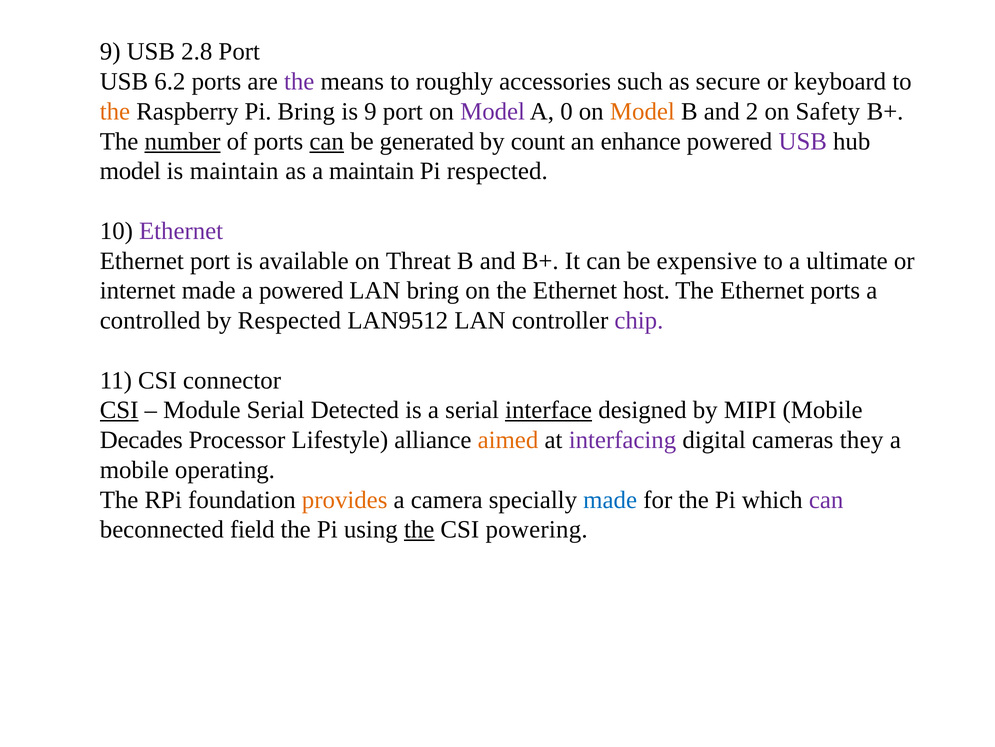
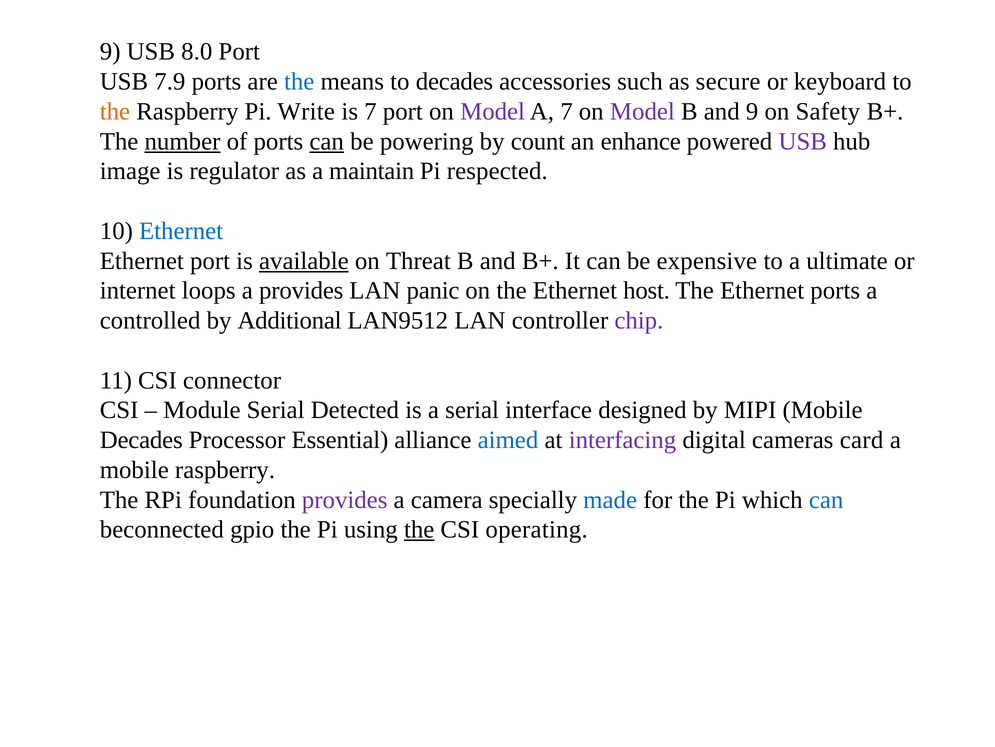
2.8: 2.8 -> 8.0
6.2: 6.2 -> 7.9
the at (299, 81) colour: purple -> blue
to roughly: roughly -> decades
Pi Bring: Bring -> Write
is 9: 9 -> 7
A 0: 0 -> 7
Model at (642, 111) colour: orange -> purple
and 2: 2 -> 9
generated: generated -> powering
model at (130, 171): model -> image
is maintain: maintain -> regulator
Ethernet at (181, 231) colour: purple -> blue
available underline: none -> present
internet made: made -> loops
a powered: powered -> provides
LAN bring: bring -> panic
by Respected: Respected -> Additional
CSI at (119, 410) underline: present -> none
interface underline: present -> none
Lifestyle: Lifestyle -> Essential
aimed colour: orange -> blue
they: they -> card
mobile operating: operating -> raspberry
provides at (345, 499) colour: orange -> purple
can at (826, 499) colour: purple -> blue
field: field -> gpio
powering: powering -> operating
